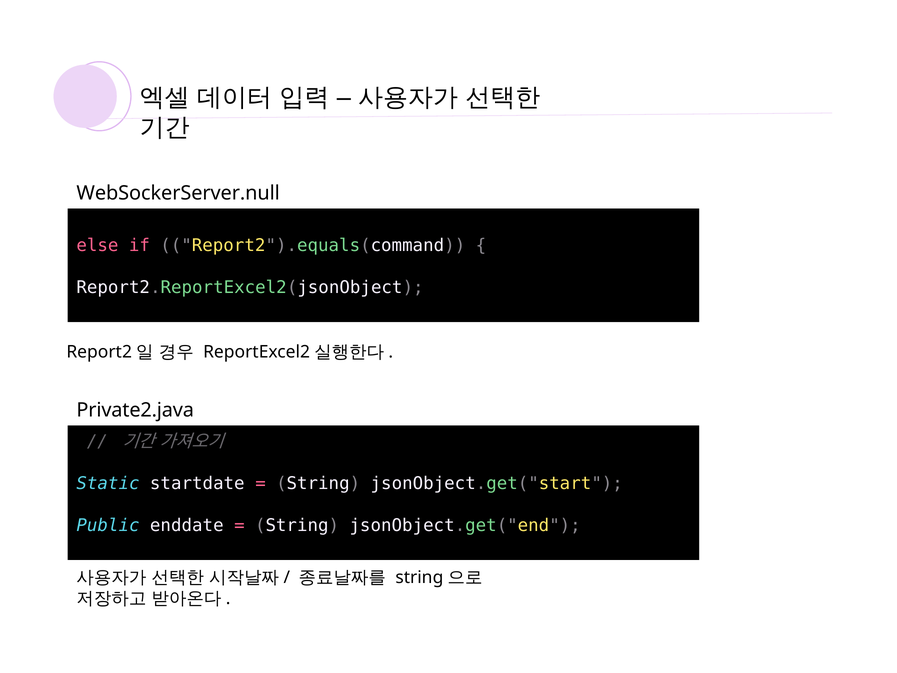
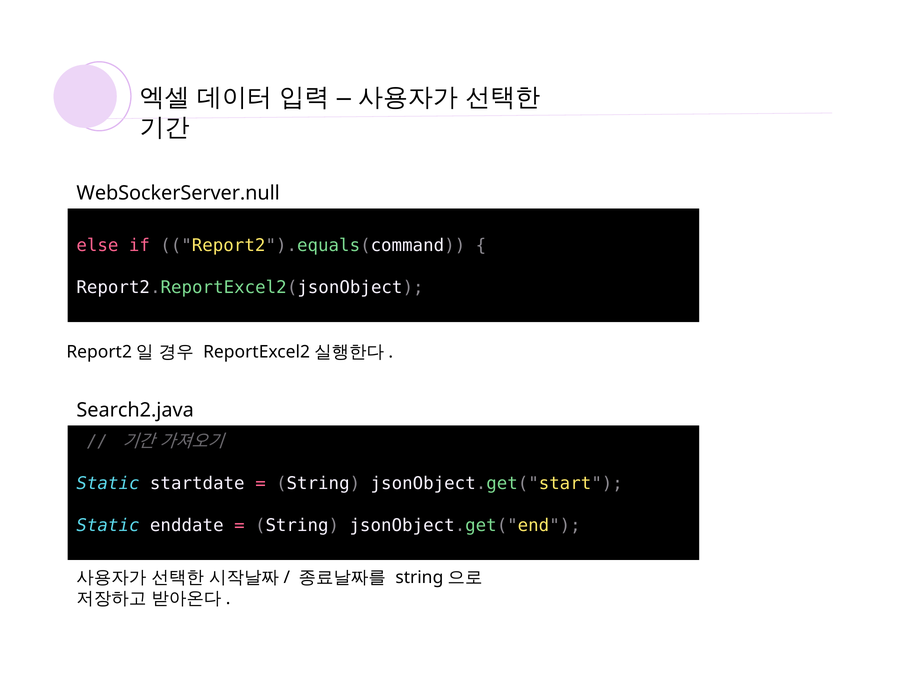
Private2.java: Private2.java -> Search2.java
Public at (108, 525): Public -> Static
